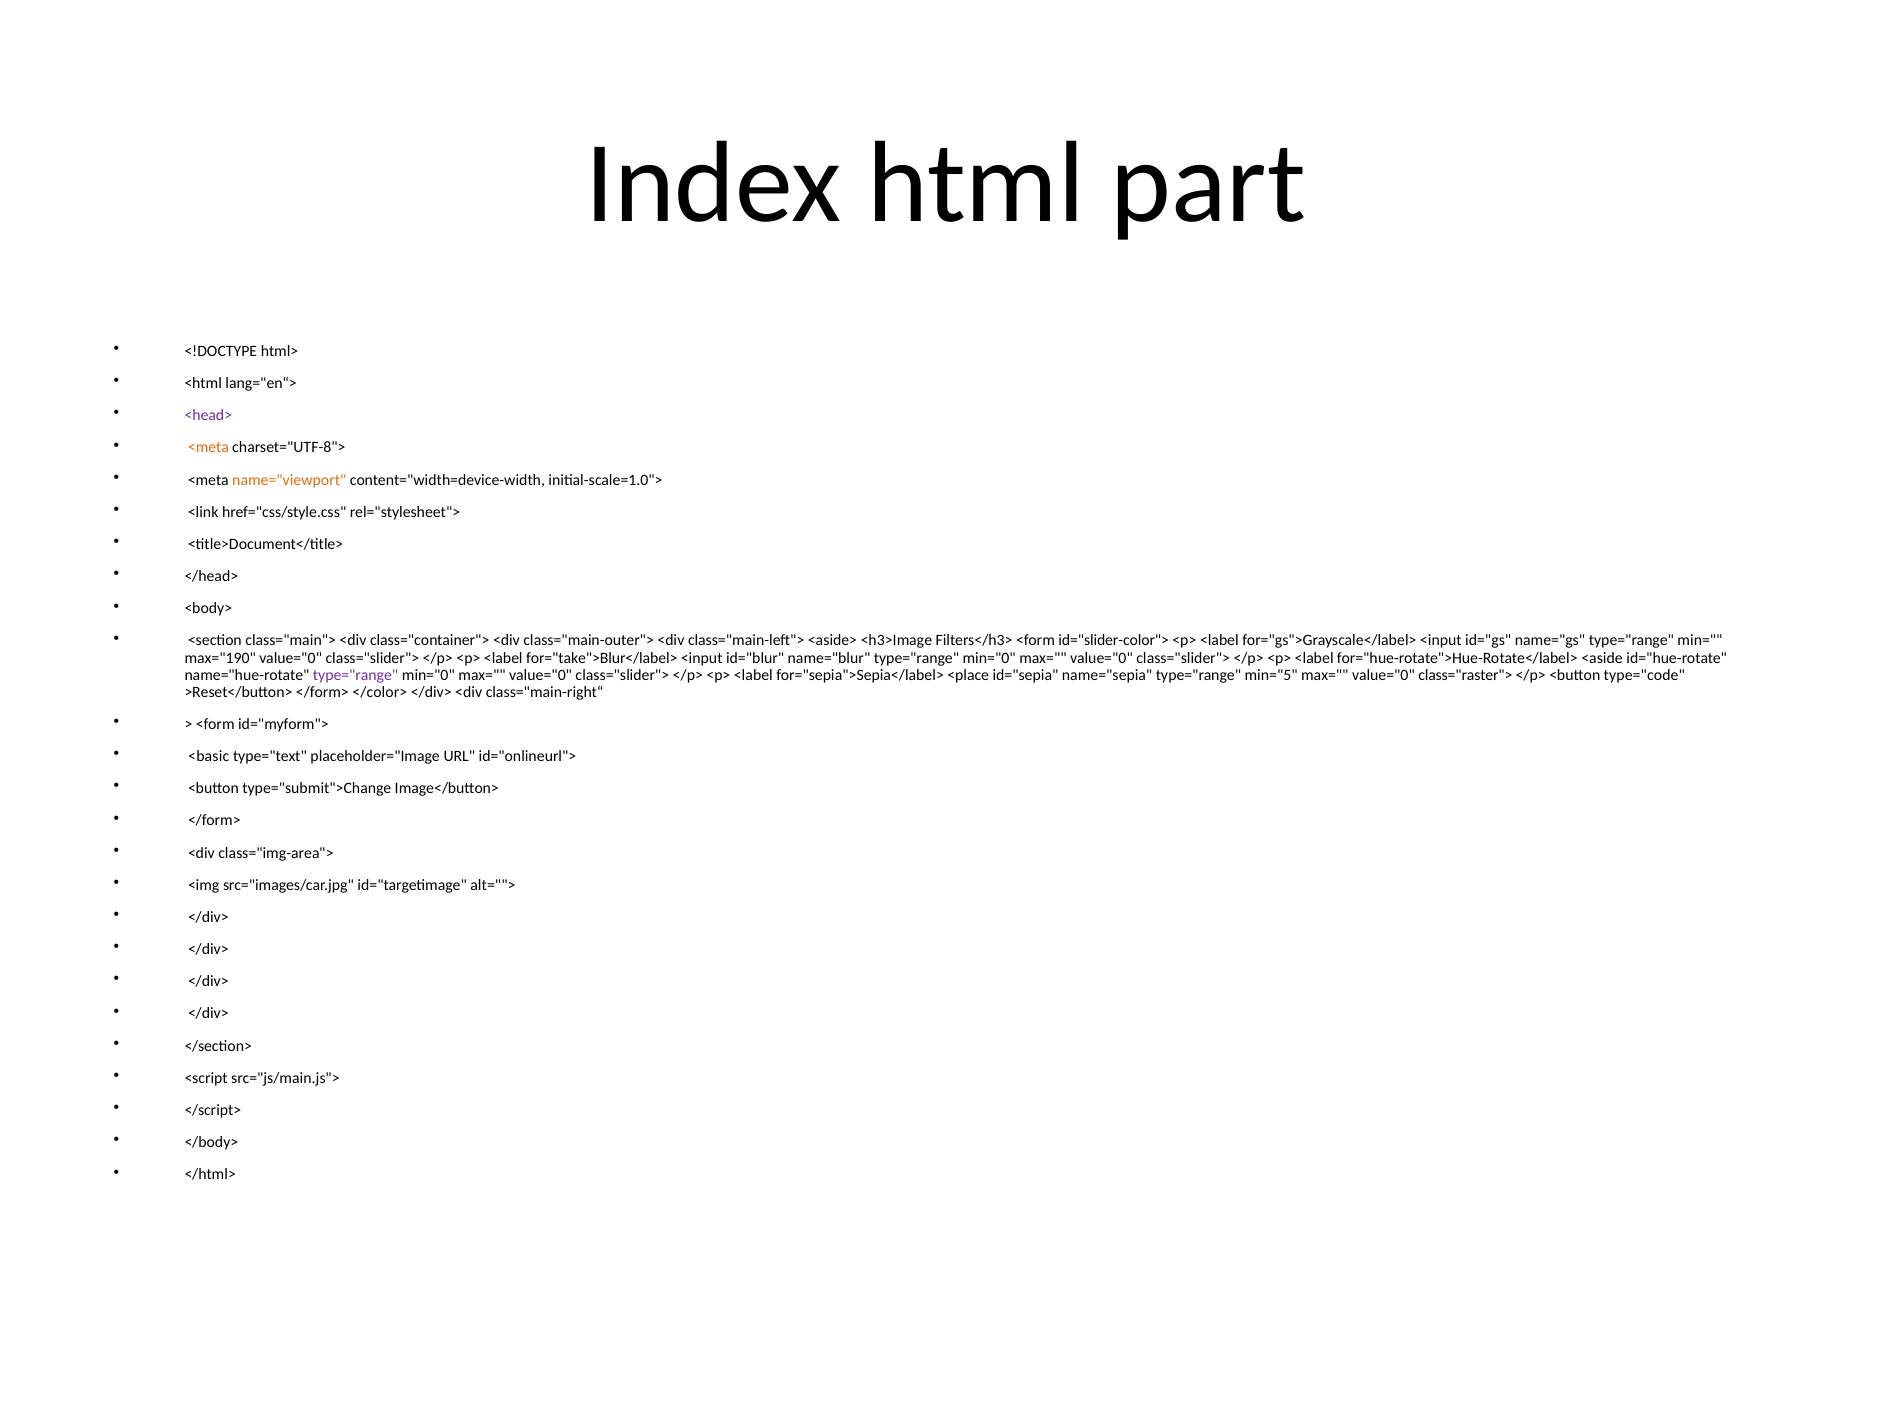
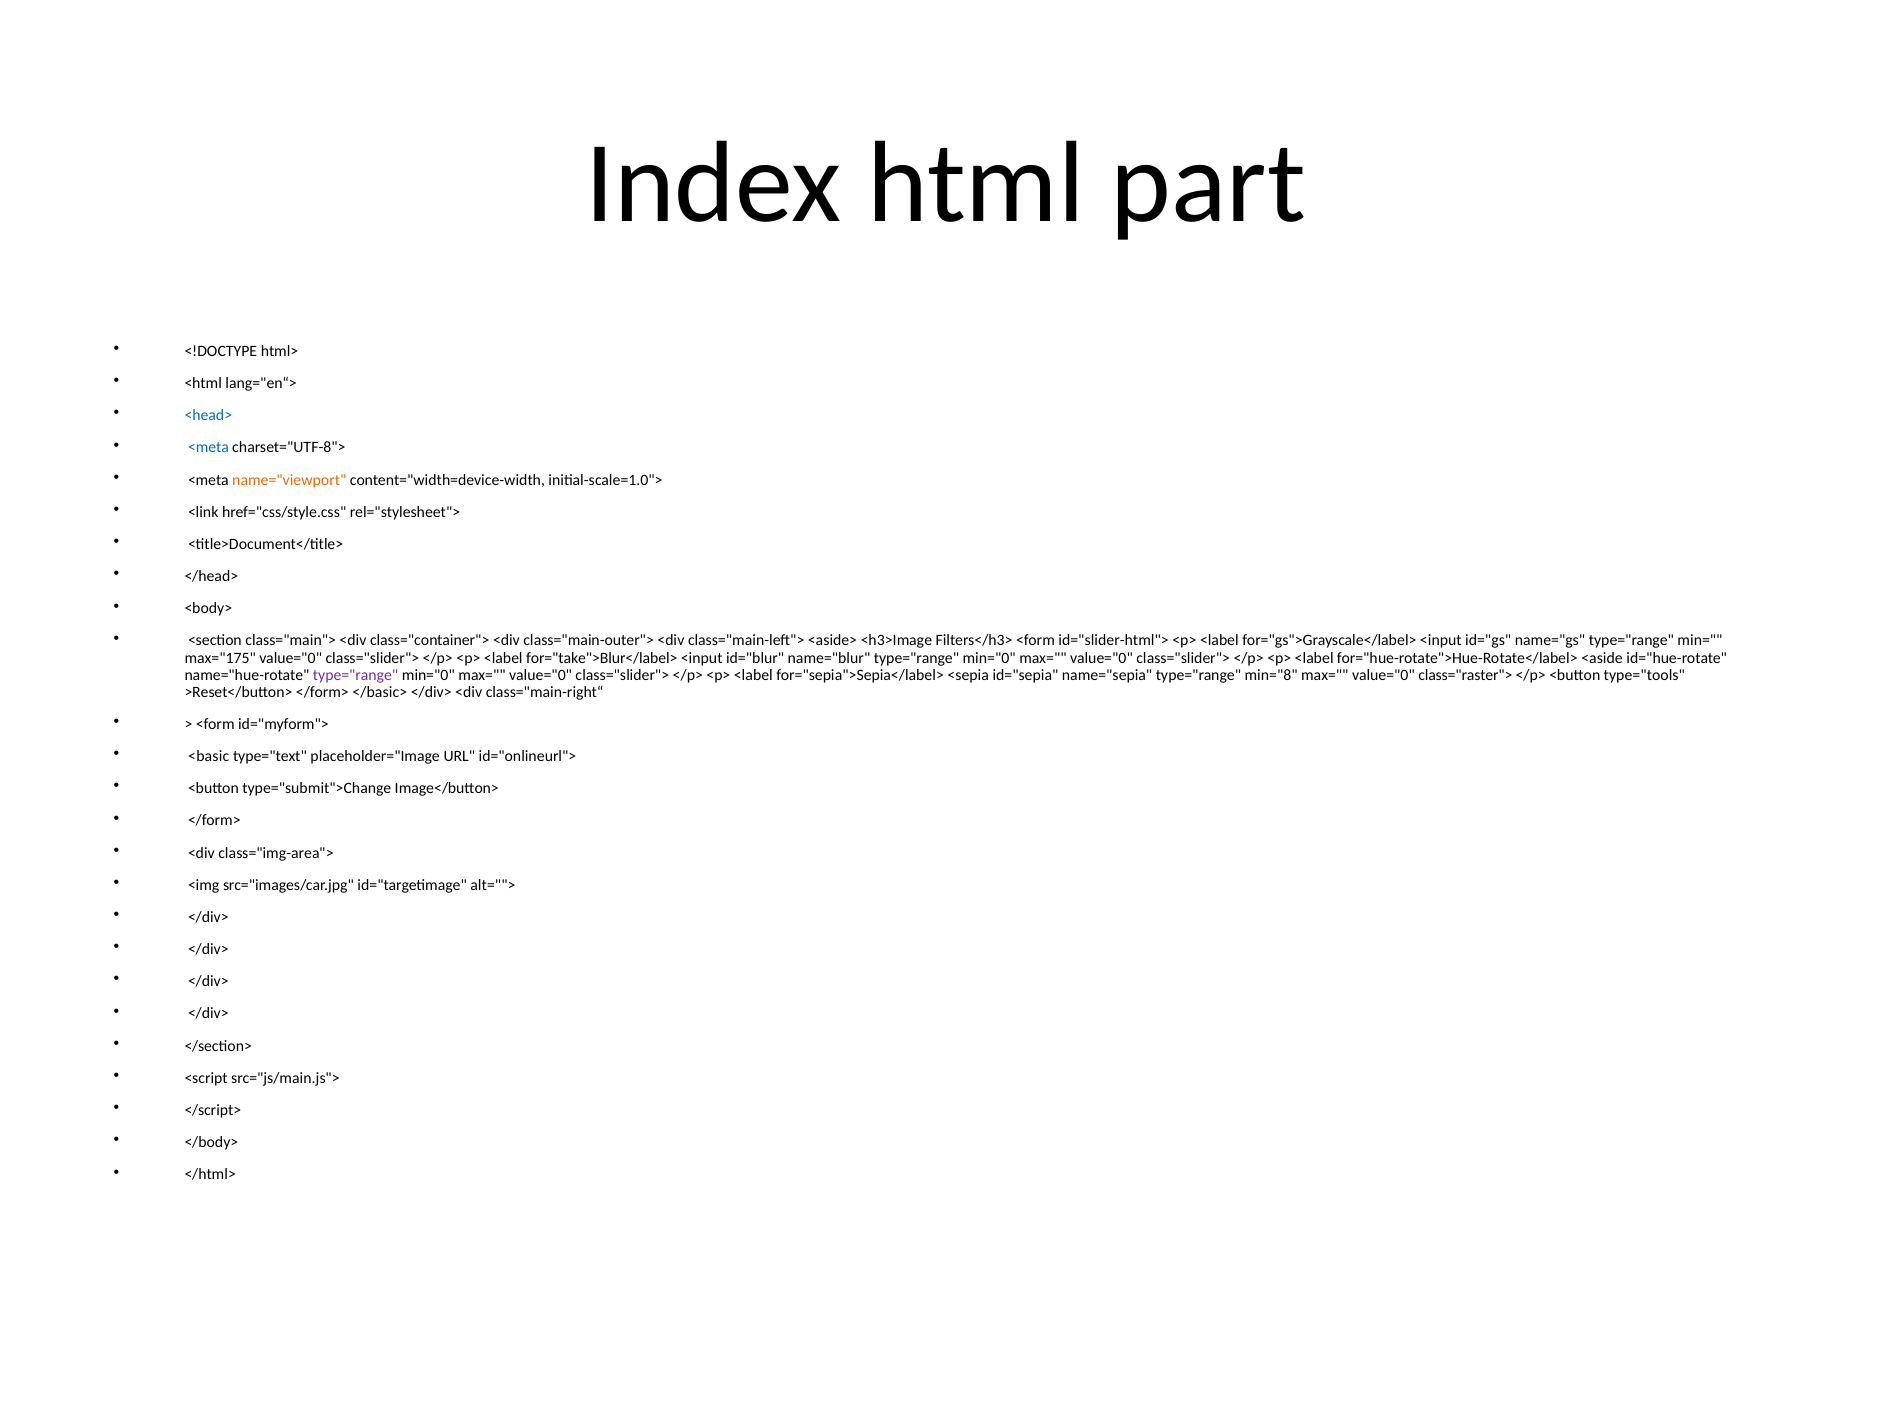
<head> colour: purple -> blue
<meta at (208, 448) colour: orange -> blue
id="slider-color">: id="slider-color"> -> id="slider-html">
max="190: max="190 -> max="175
<place: <place -> <sepia
min="5: min="5 -> min="8
type="code: type="code -> type="tools
</color>: </color> -> </basic>
